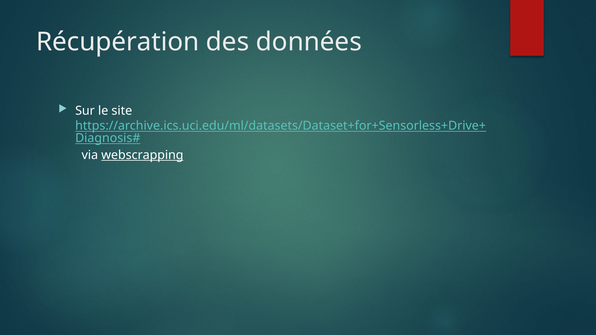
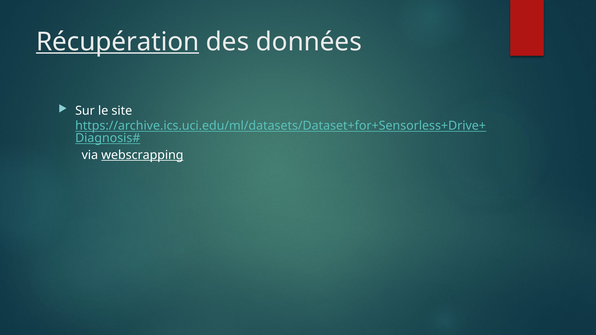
Récupération underline: none -> present
